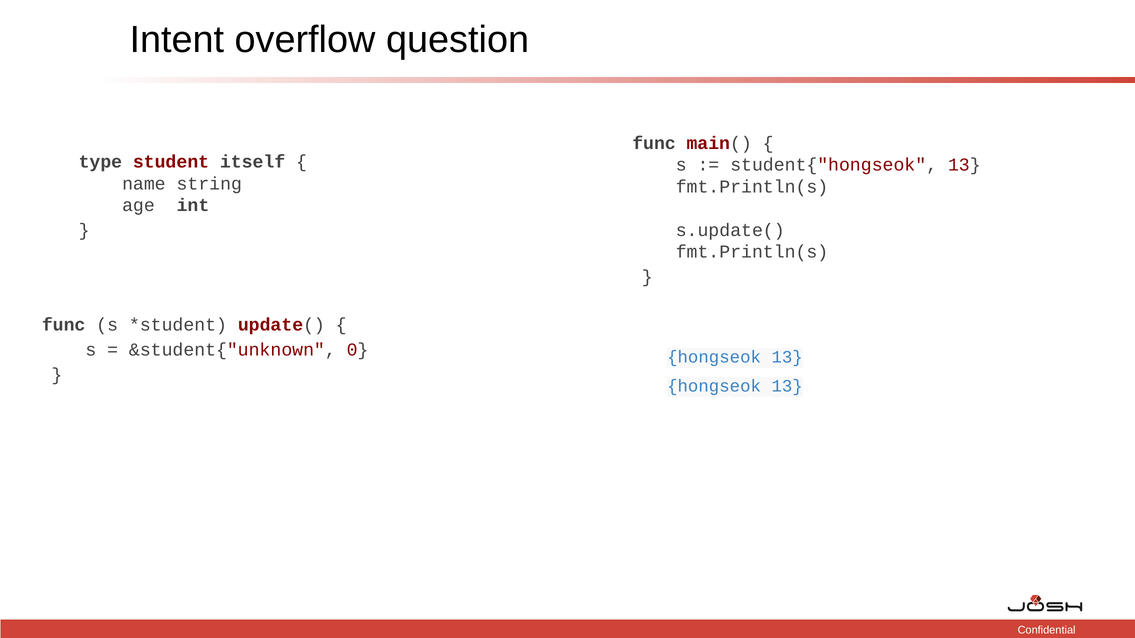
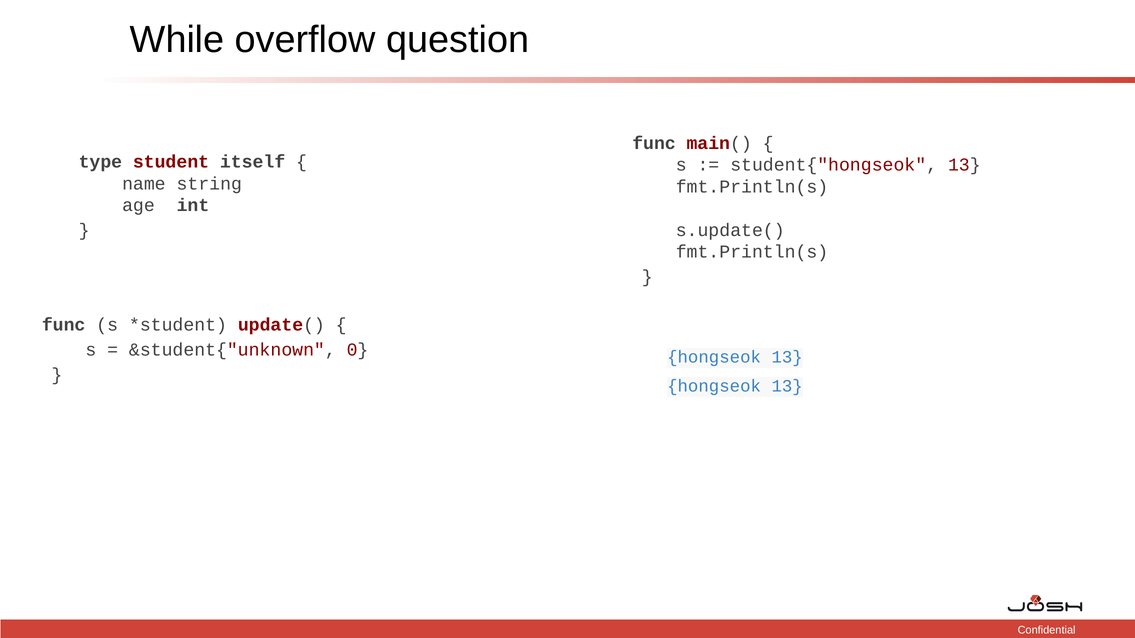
Intent: Intent -> While
